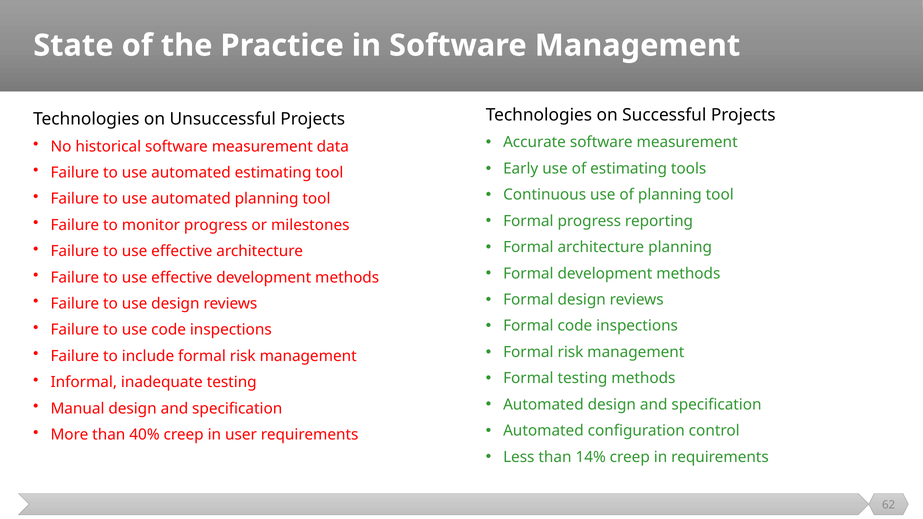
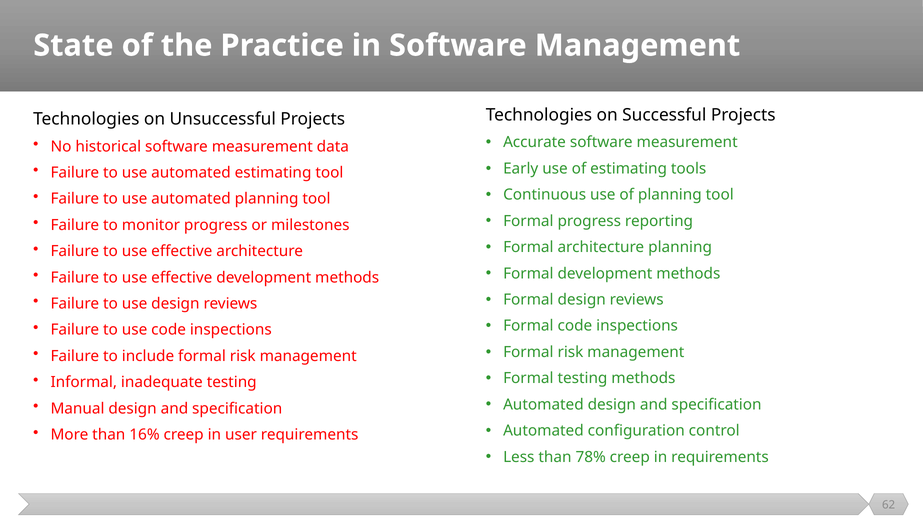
40%: 40% -> 16%
14%: 14% -> 78%
